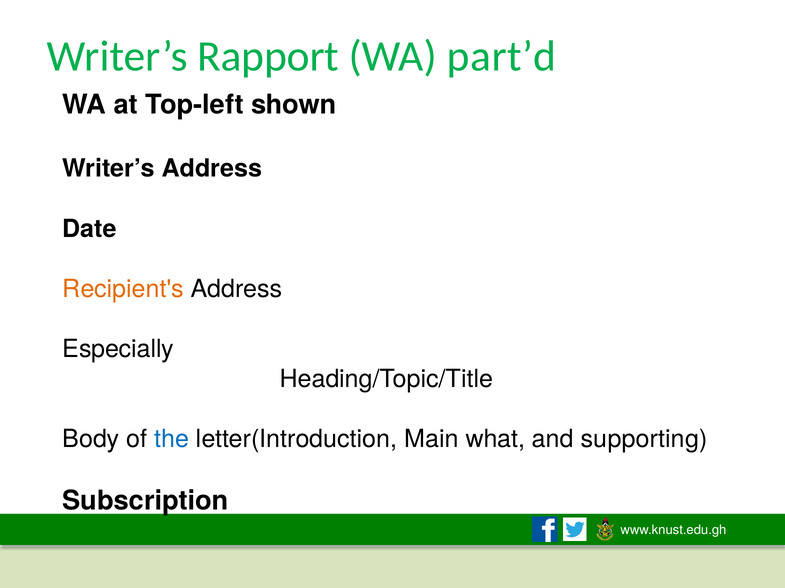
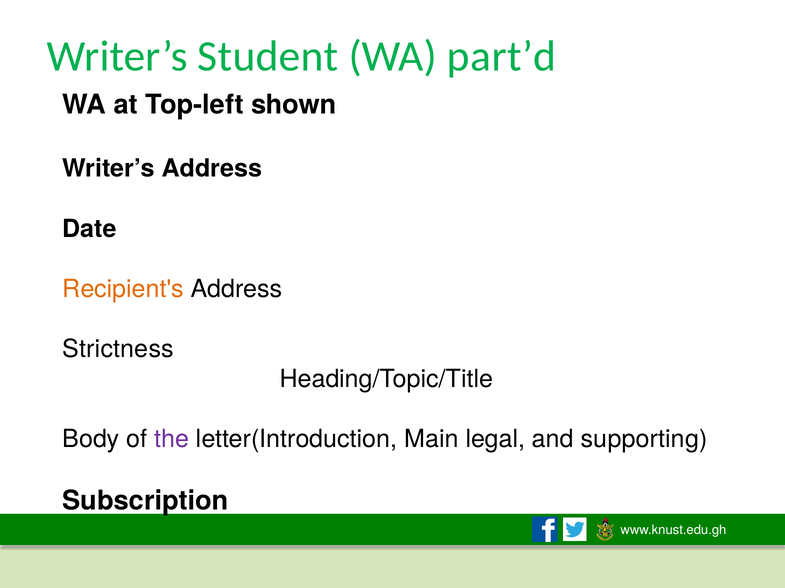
Rapport: Rapport -> Student
Especially: Especially -> Strictness
the colour: blue -> purple
what: what -> legal
